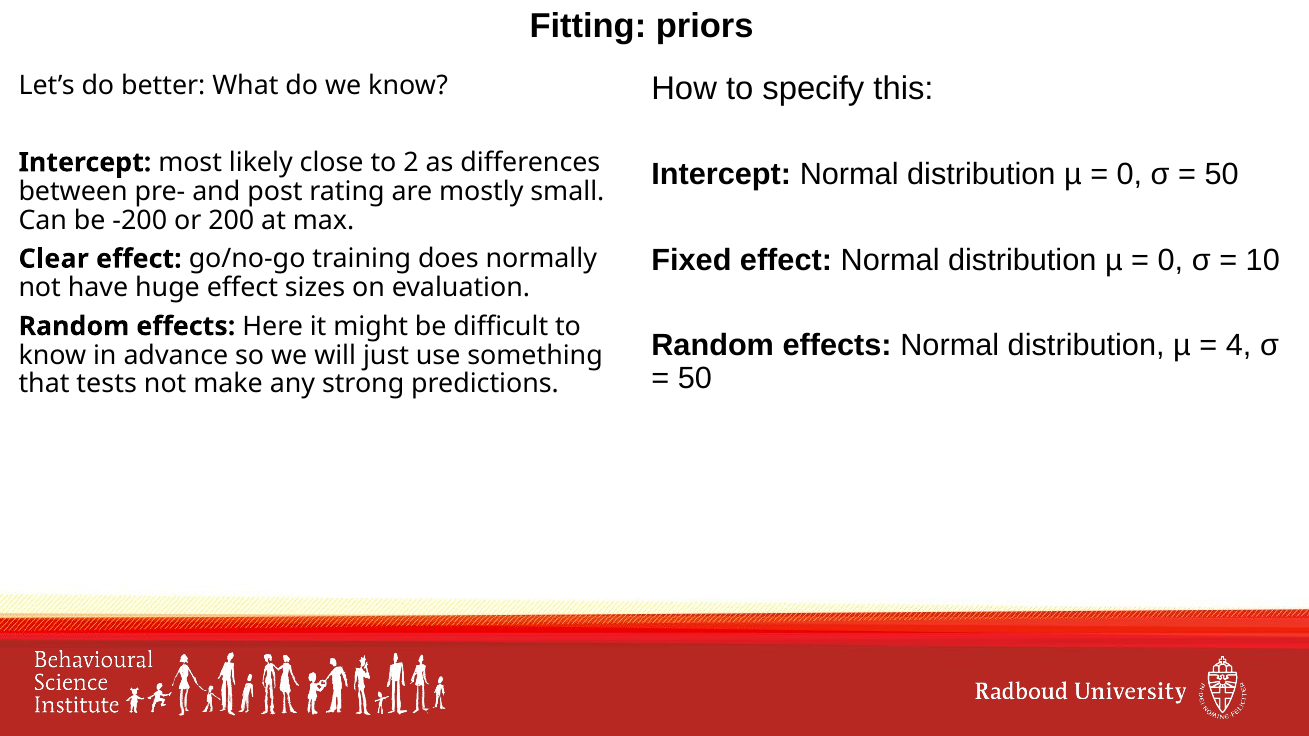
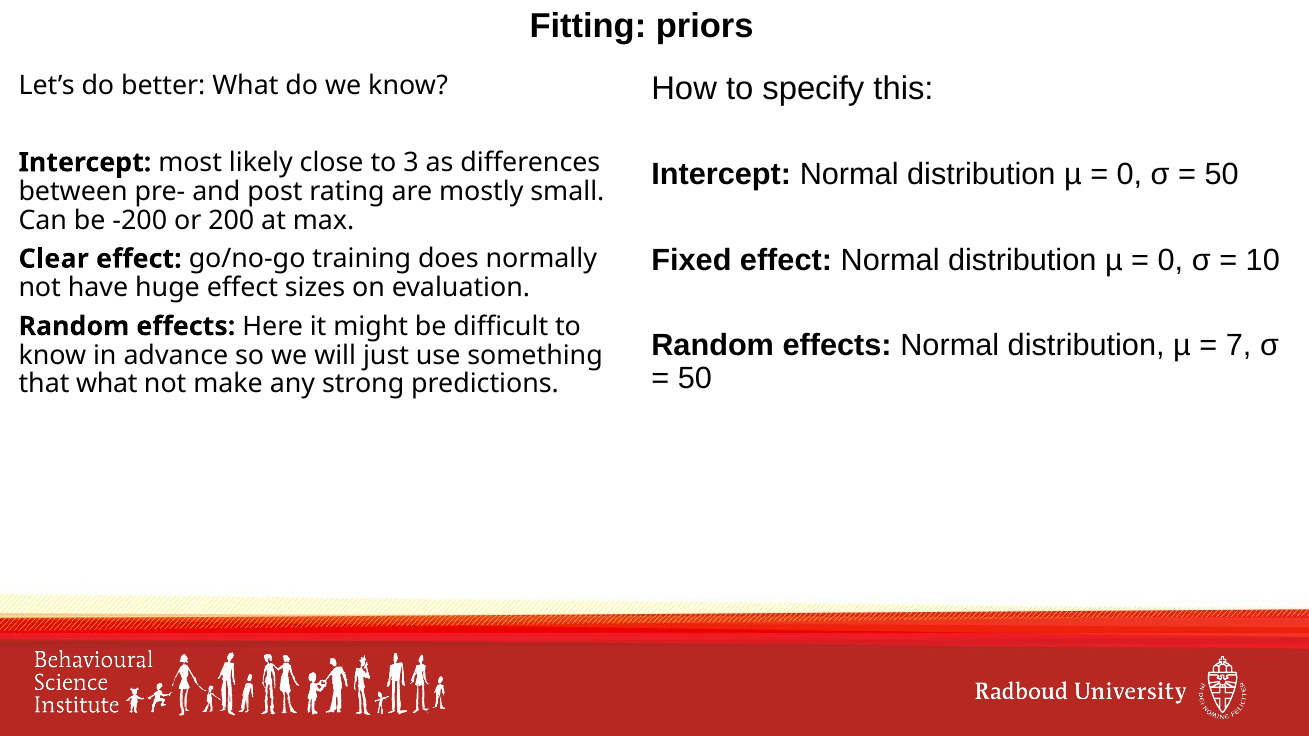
2: 2 -> 3
4: 4 -> 7
that tests: tests -> what
